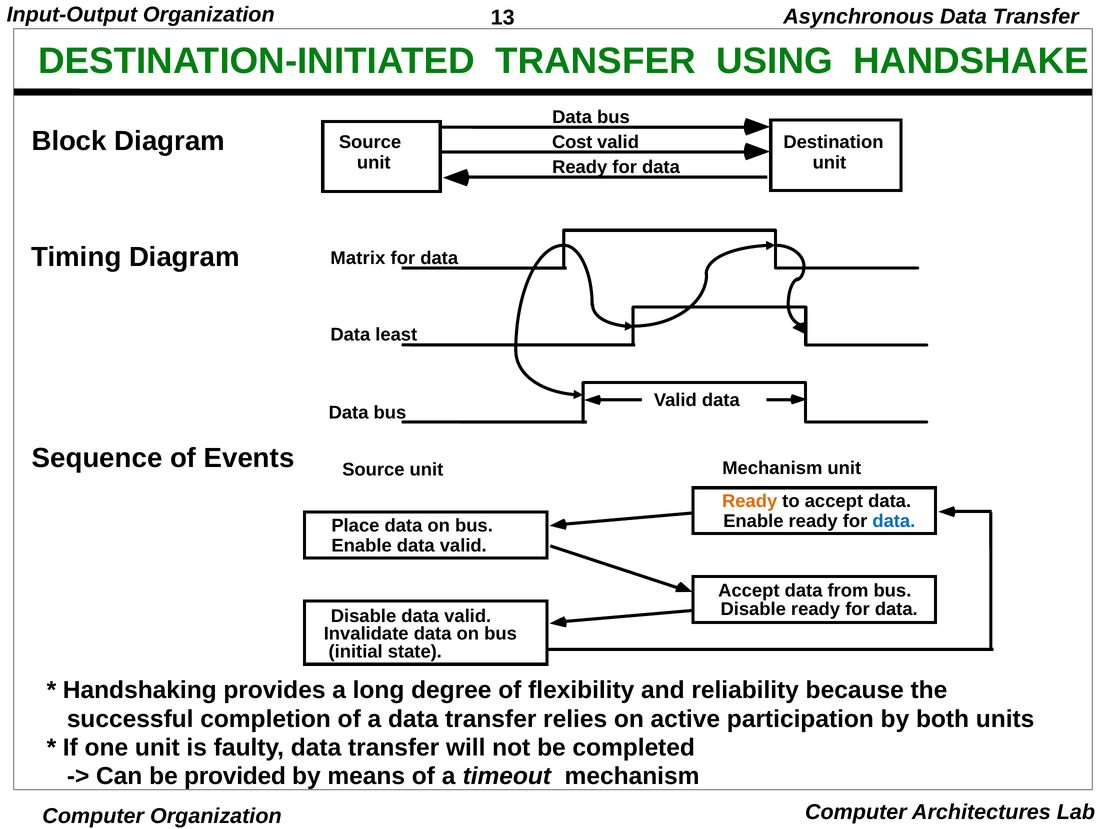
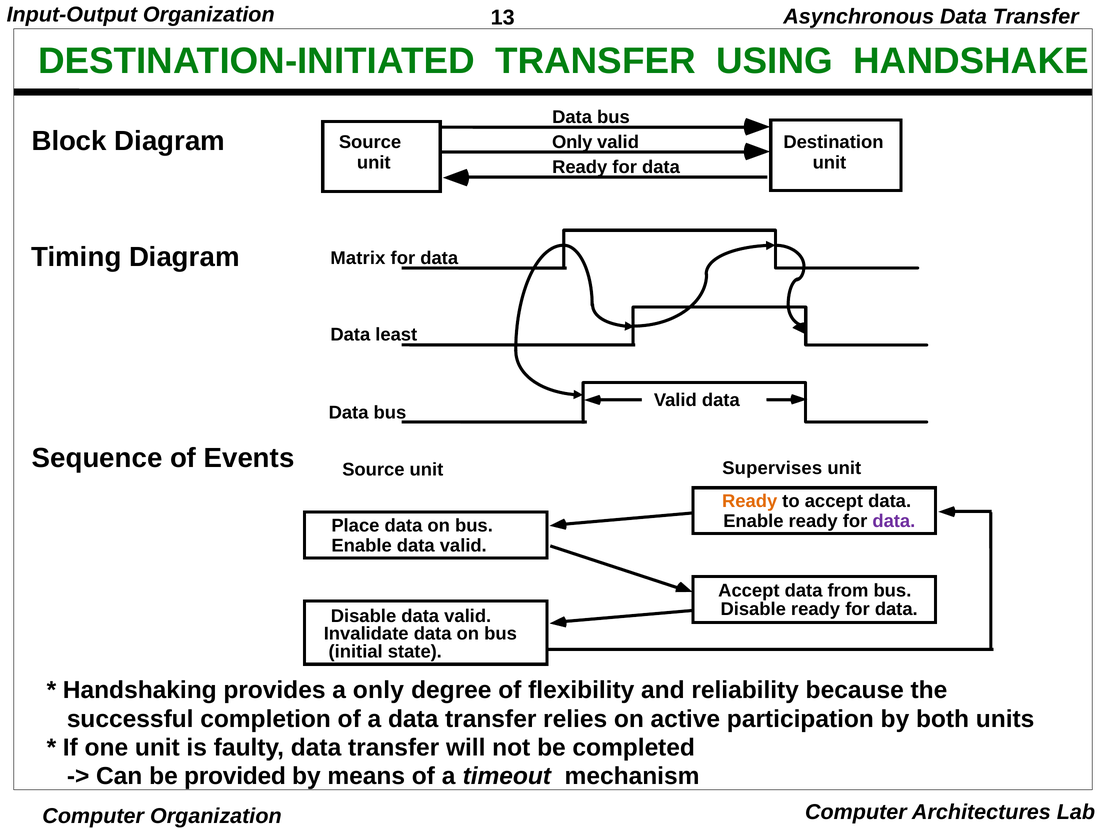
Cost at (572, 142): Cost -> Only
unit Mechanism: Mechanism -> Supervises
data at (894, 522) colour: blue -> purple
a long: long -> only
